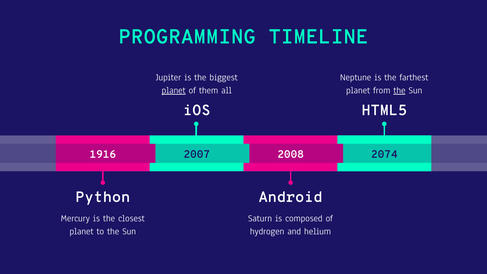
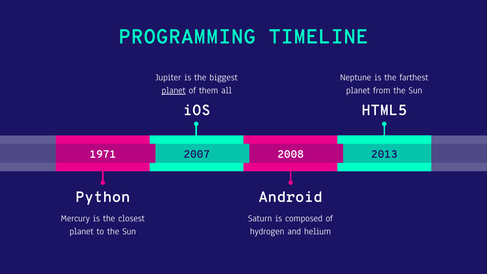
the at (399, 90) underline: present -> none
1916: 1916 -> 1971
2074: 2074 -> 2013
